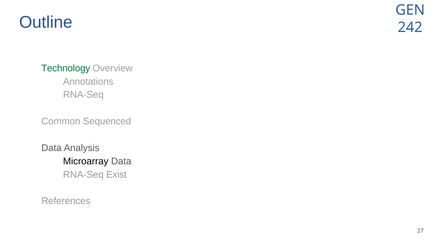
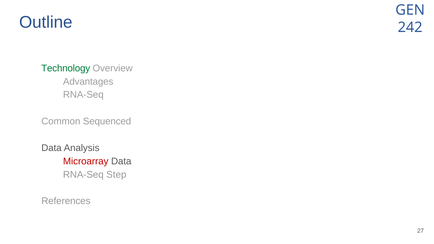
Annotations: Annotations -> Advantages
Microarray colour: black -> red
Exist: Exist -> Step
